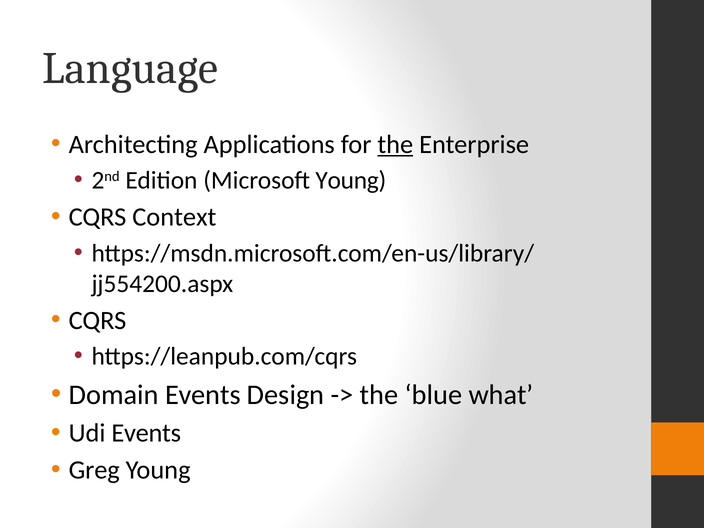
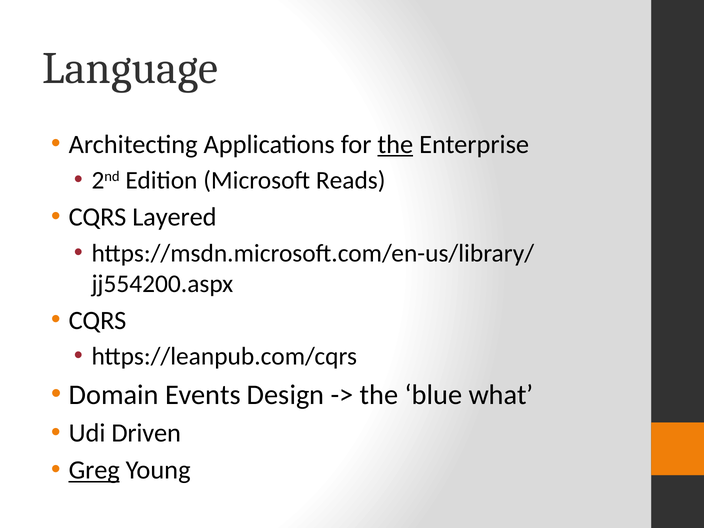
Microsoft Young: Young -> Reads
Context: Context -> Layered
Udi Events: Events -> Driven
Greg underline: none -> present
